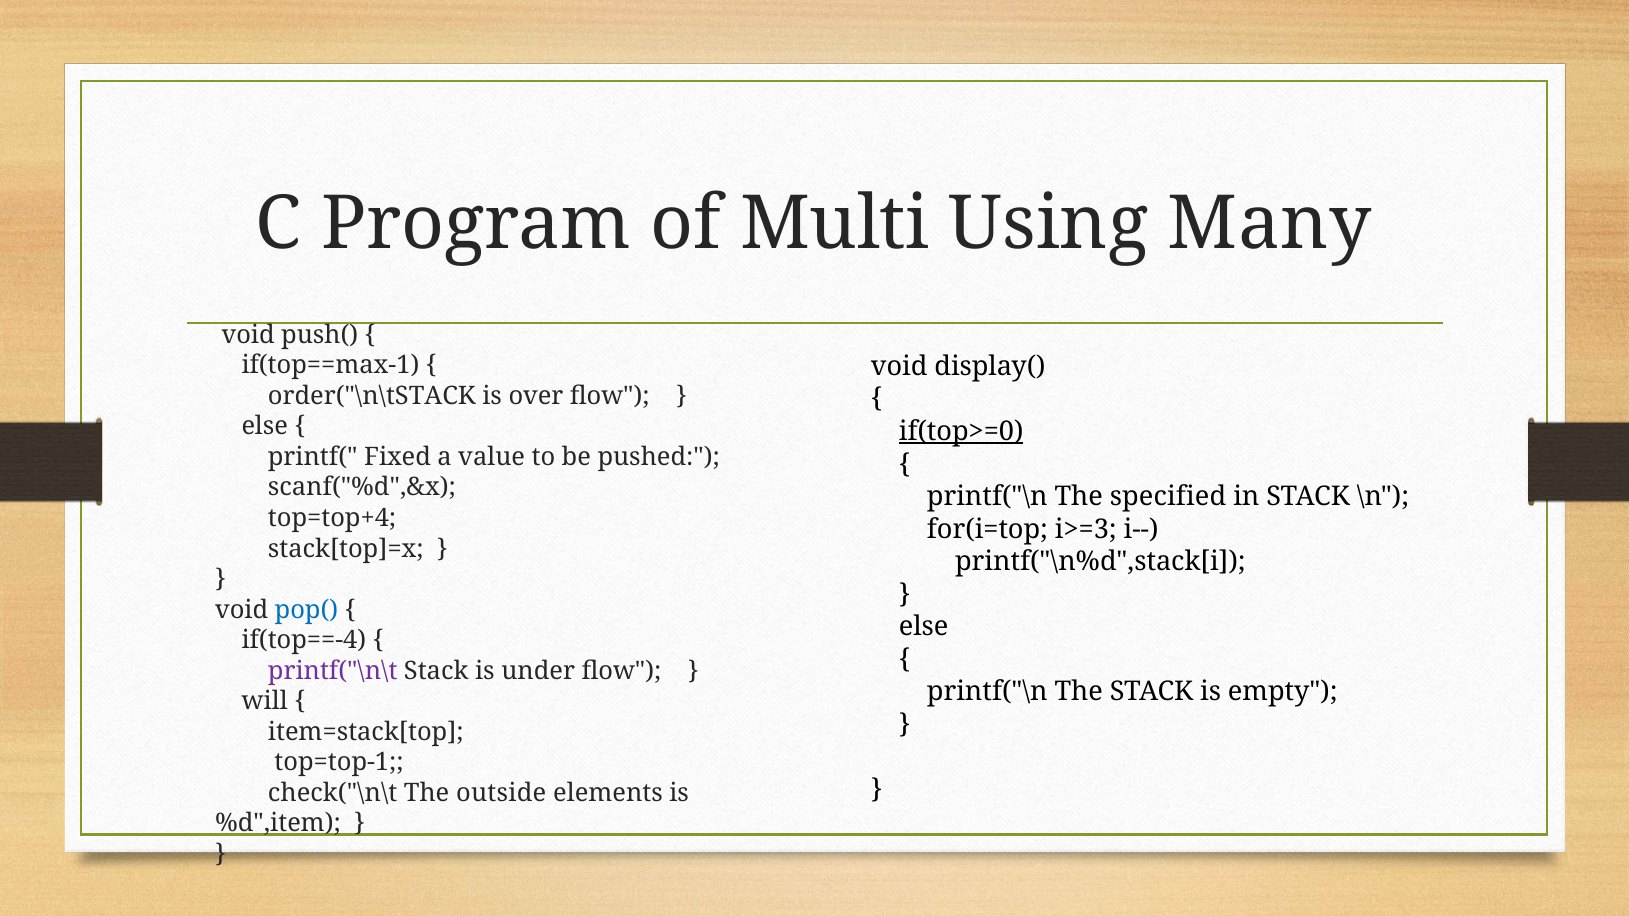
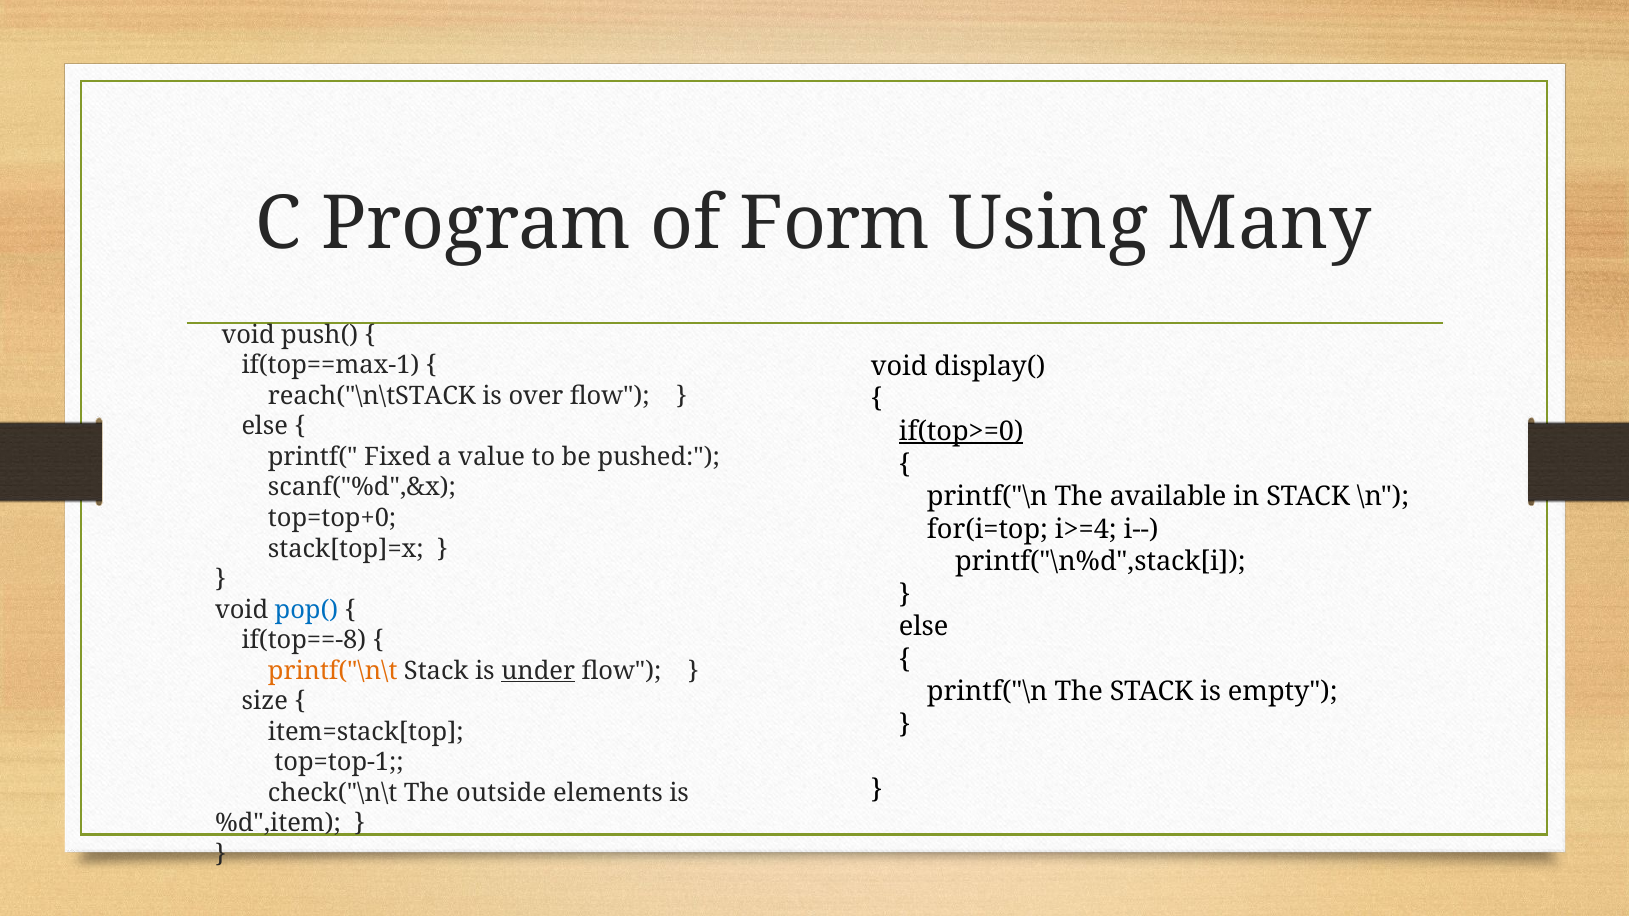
Multi: Multi -> Form
order("\n\tSTACK: order("\n\tSTACK -> reach("\n\tSTACK
specified: specified -> available
top=top+4: top=top+4 -> top=top+0
i>=3: i>=3 -> i>=4
if(top==-4: if(top==-4 -> if(top==-8
printf("\n\t colour: purple -> orange
under underline: none -> present
will: will -> size
